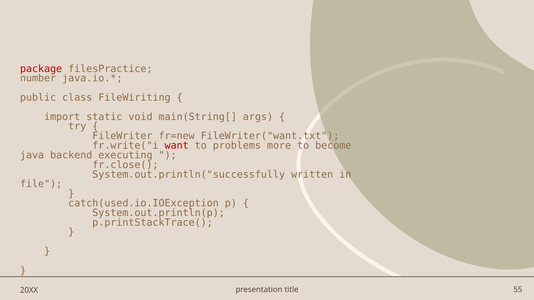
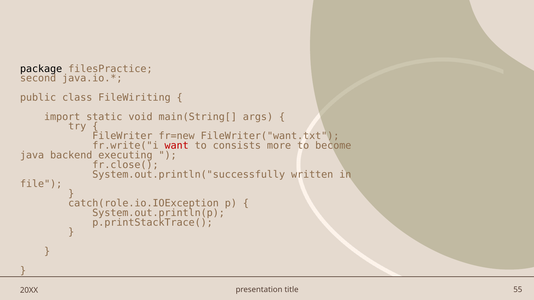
package colour: red -> black
number: number -> second
problems: problems -> consists
catch(used.io.IOException: catch(used.io.IOException -> catch(role.io.IOException
